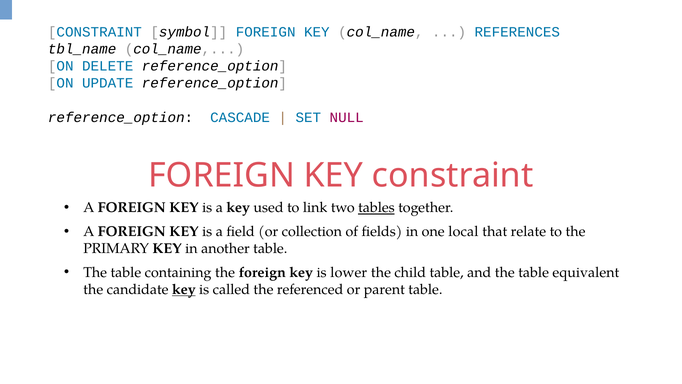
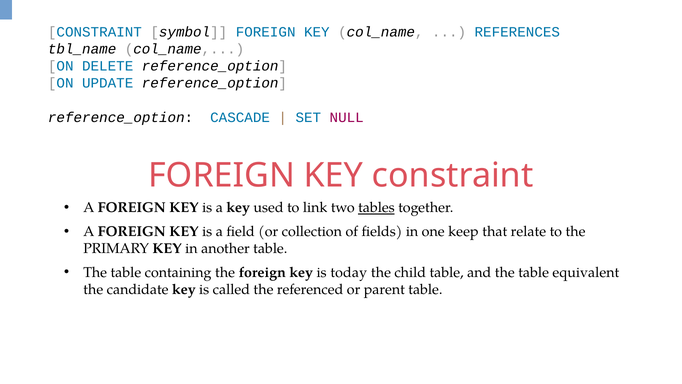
local: local -> keep
lower: lower -> today
key at (184, 289) underline: present -> none
